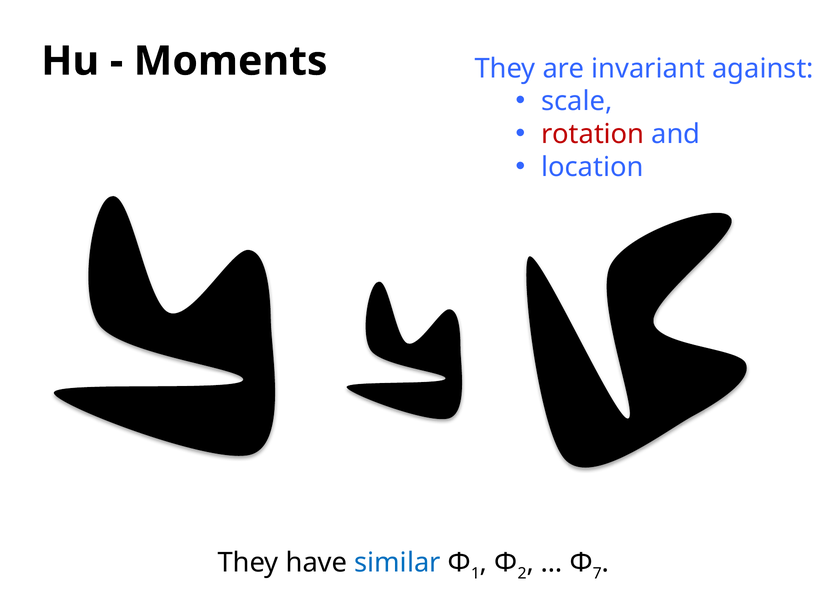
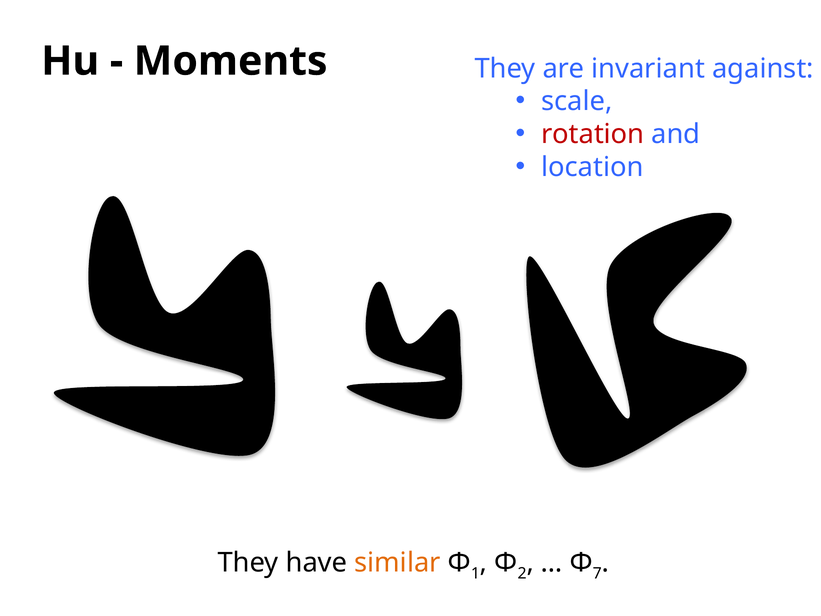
similar colour: blue -> orange
